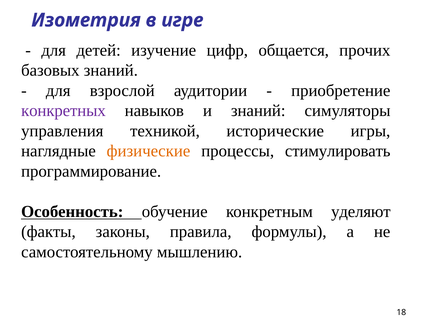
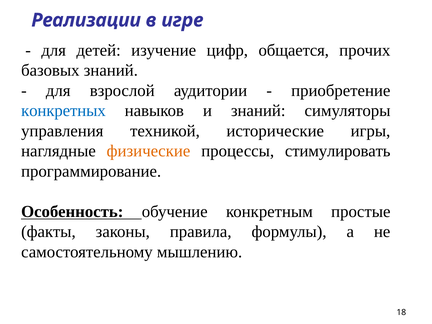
Изометрия: Изометрия -> Реализации
конкретных colour: purple -> blue
уделяют: уделяют -> простые
